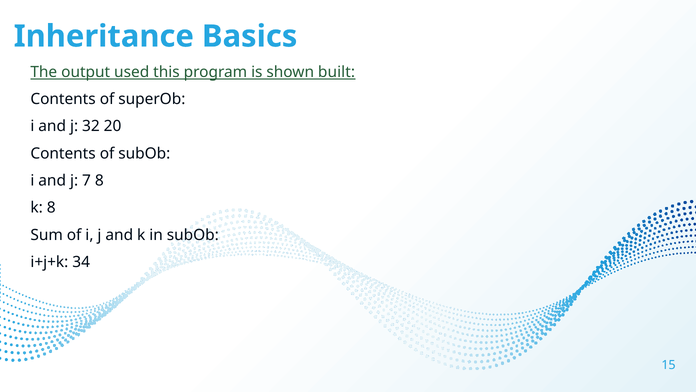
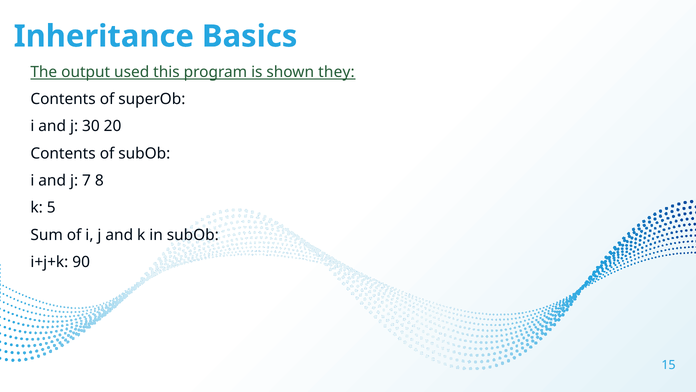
built: built -> they
32: 32 -> 30
k 8: 8 -> 5
34: 34 -> 90
